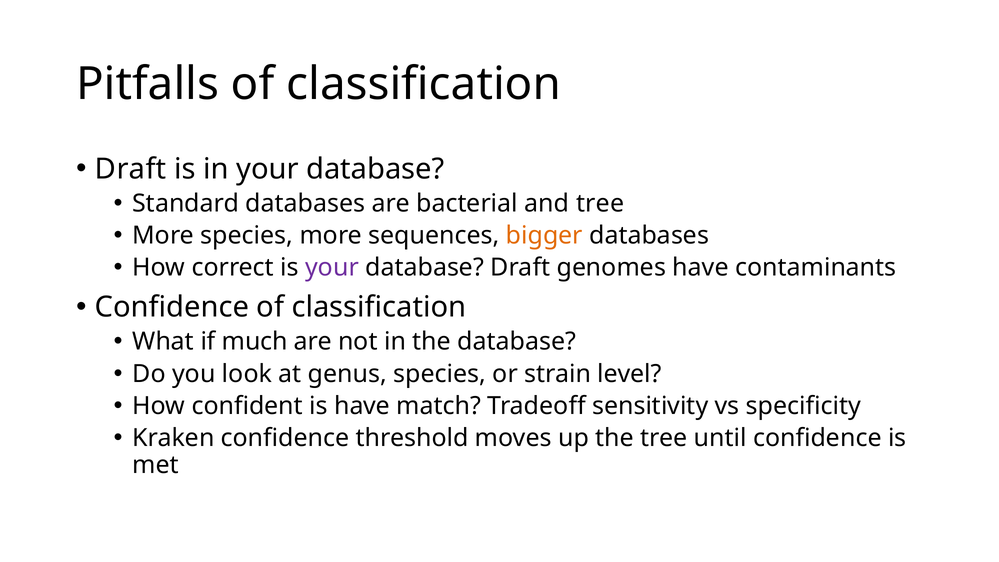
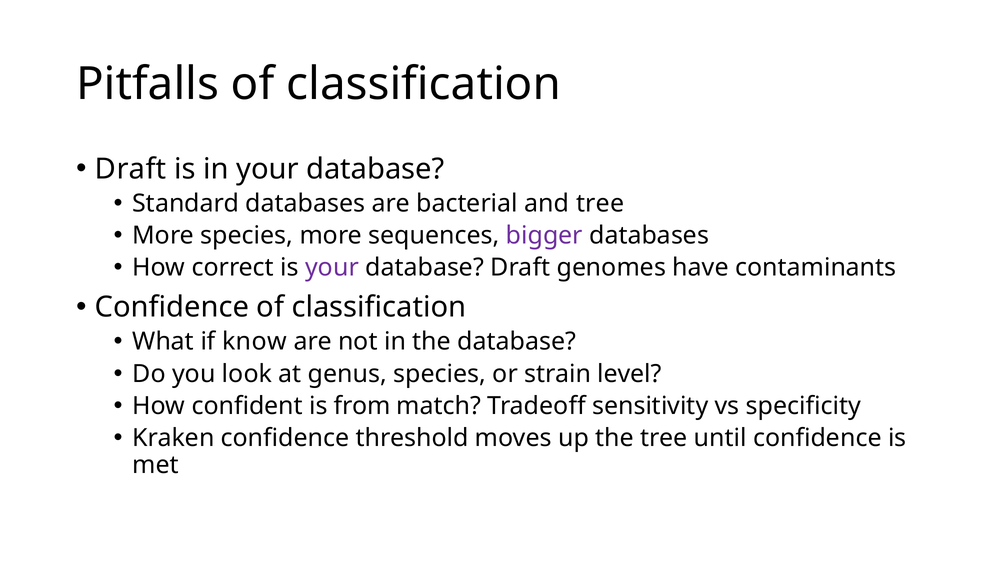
bigger colour: orange -> purple
much: much -> know
is have: have -> from
